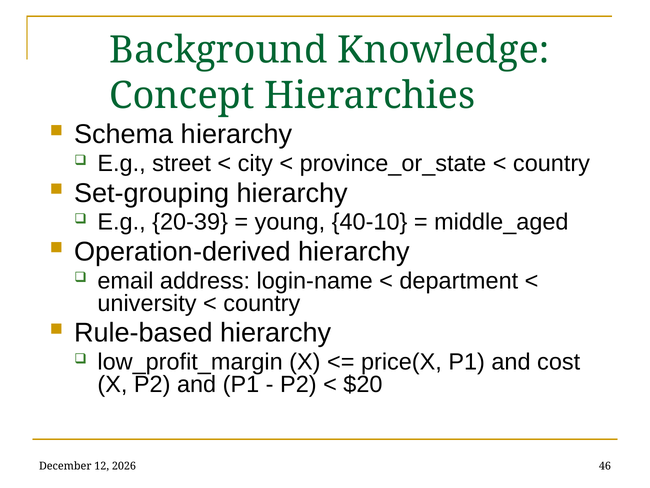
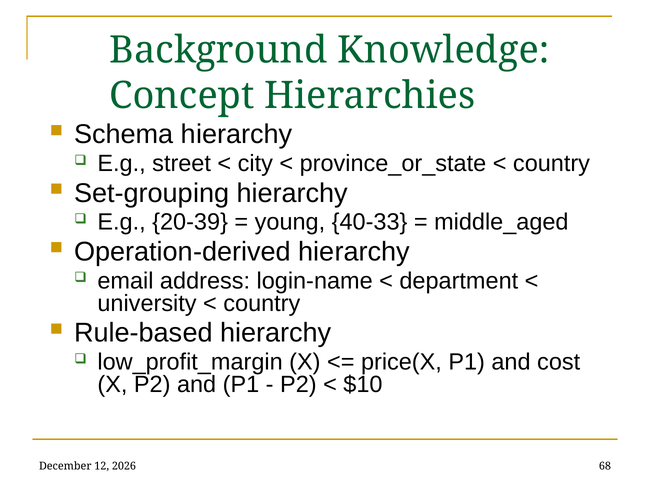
40-10: 40-10 -> 40-33
$20: $20 -> $10
46: 46 -> 68
